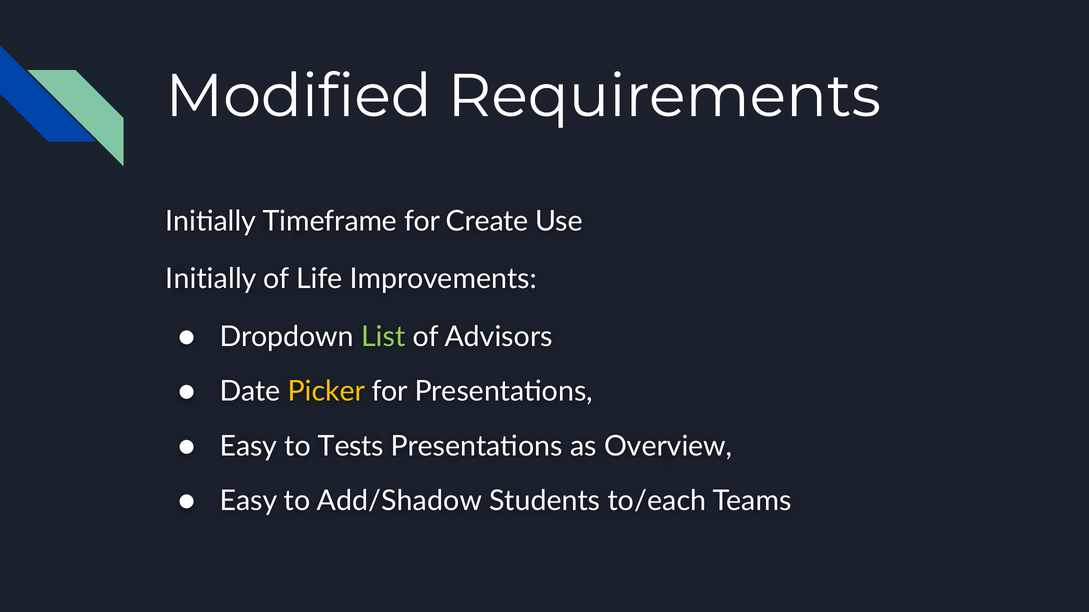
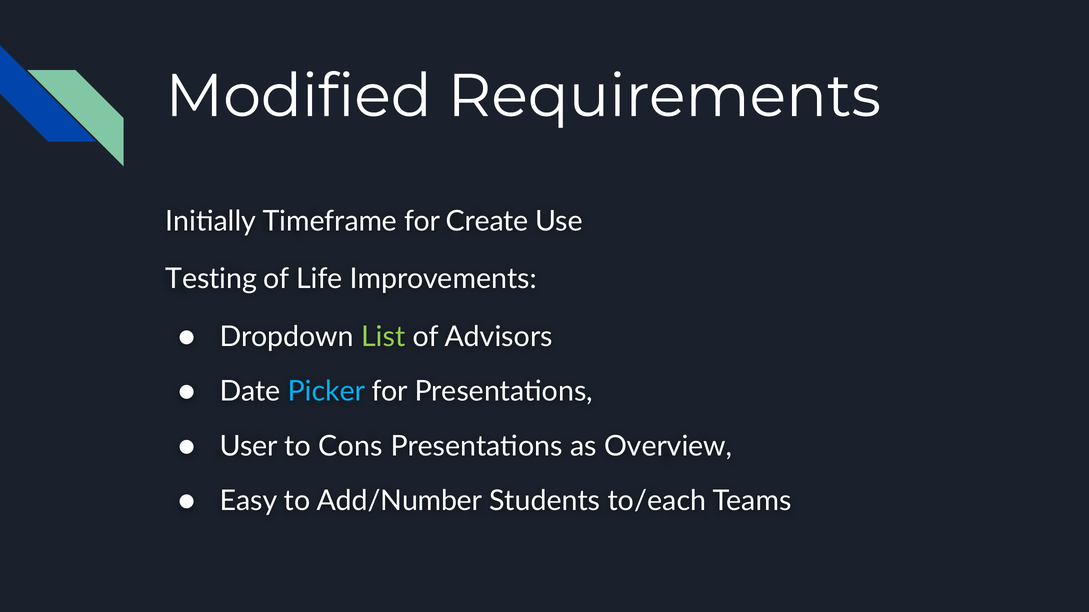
Initially at (211, 279): Initially -> Testing
Picker colour: yellow -> light blue
Easy at (249, 447): Easy -> User
Tests: Tests -> Cons
Add/Shadow: Add/Shadow -> Add/Number
